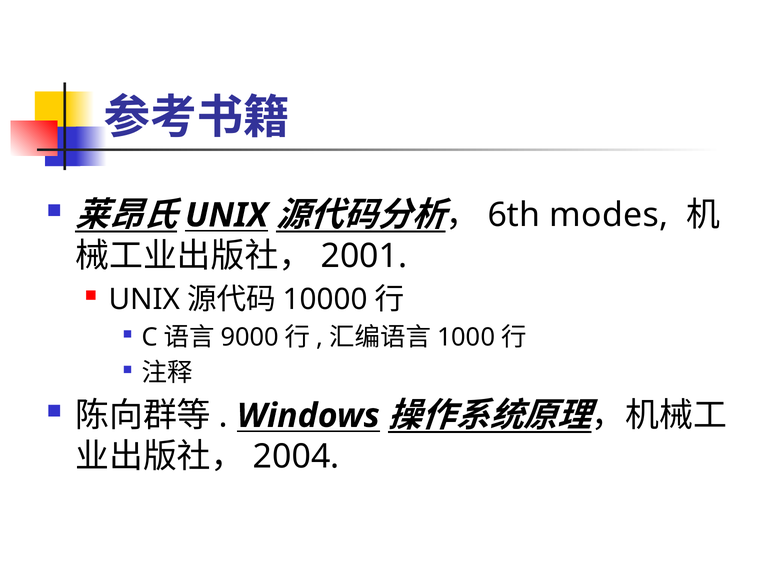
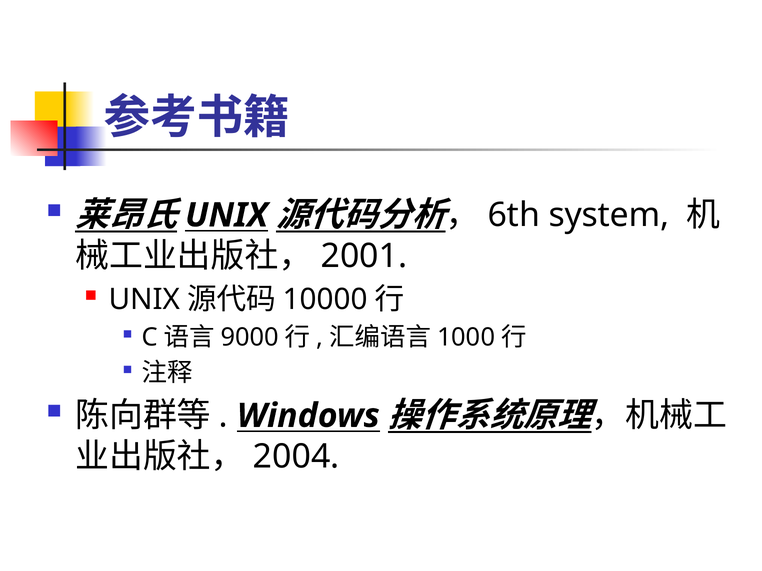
modes: modes -> system
